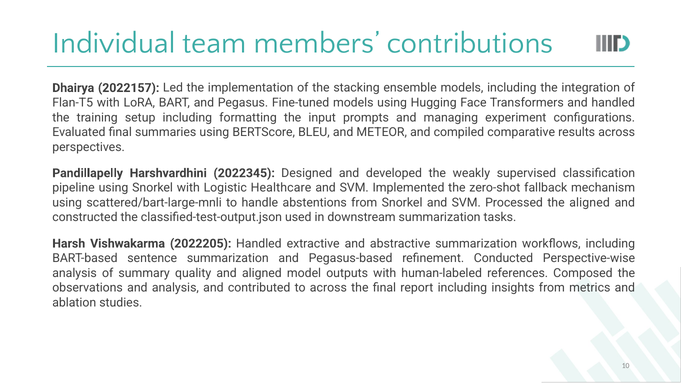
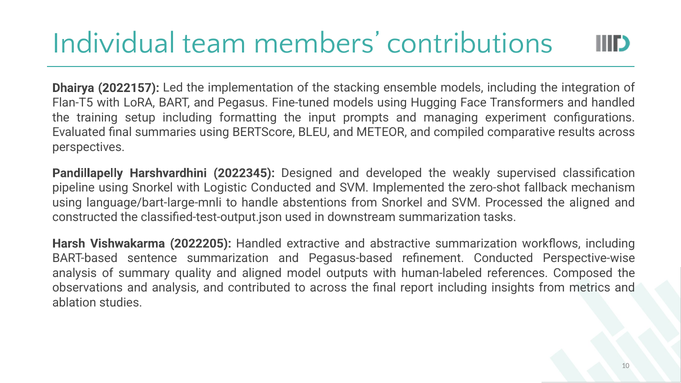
Logistic Healthcare: Healthcare -> Conducted
scattered/bart-large-mnli: scattered/bart-large-mnli -> language/bart-large-mnli
